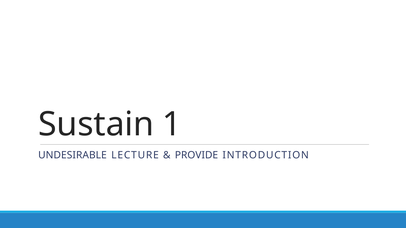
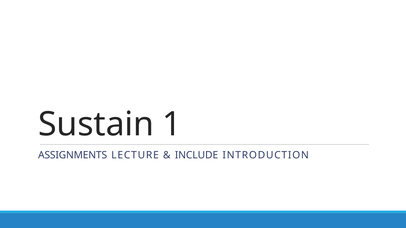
UNDESIRABLE: UNDESIRABLE -> ASSIGNMENTS
PROVIDE: PROVIDE -> INCLUDE
